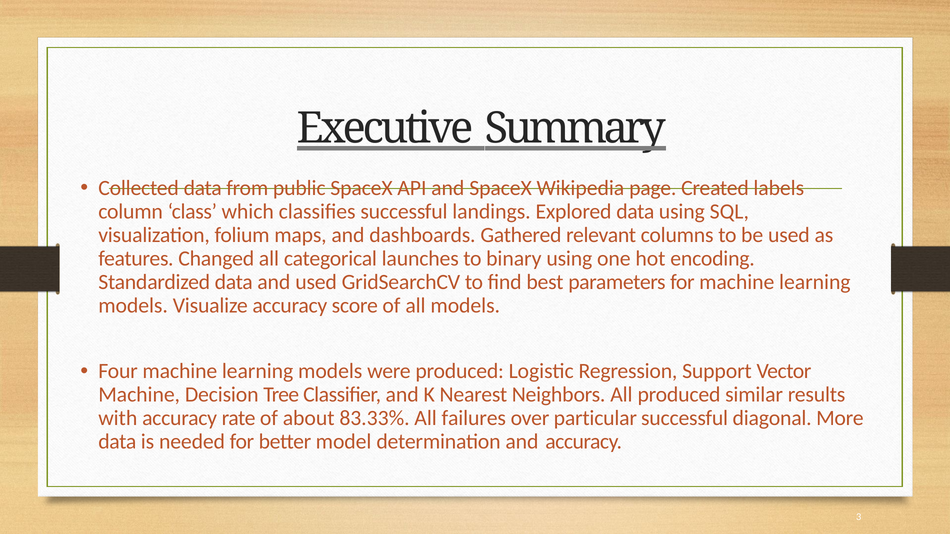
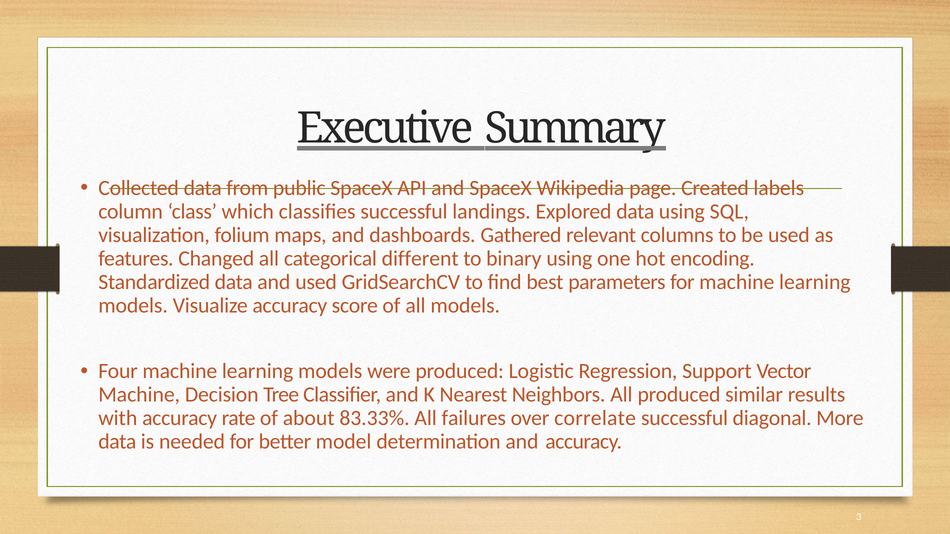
launches: launches -> different
particular: particular -> correlate
